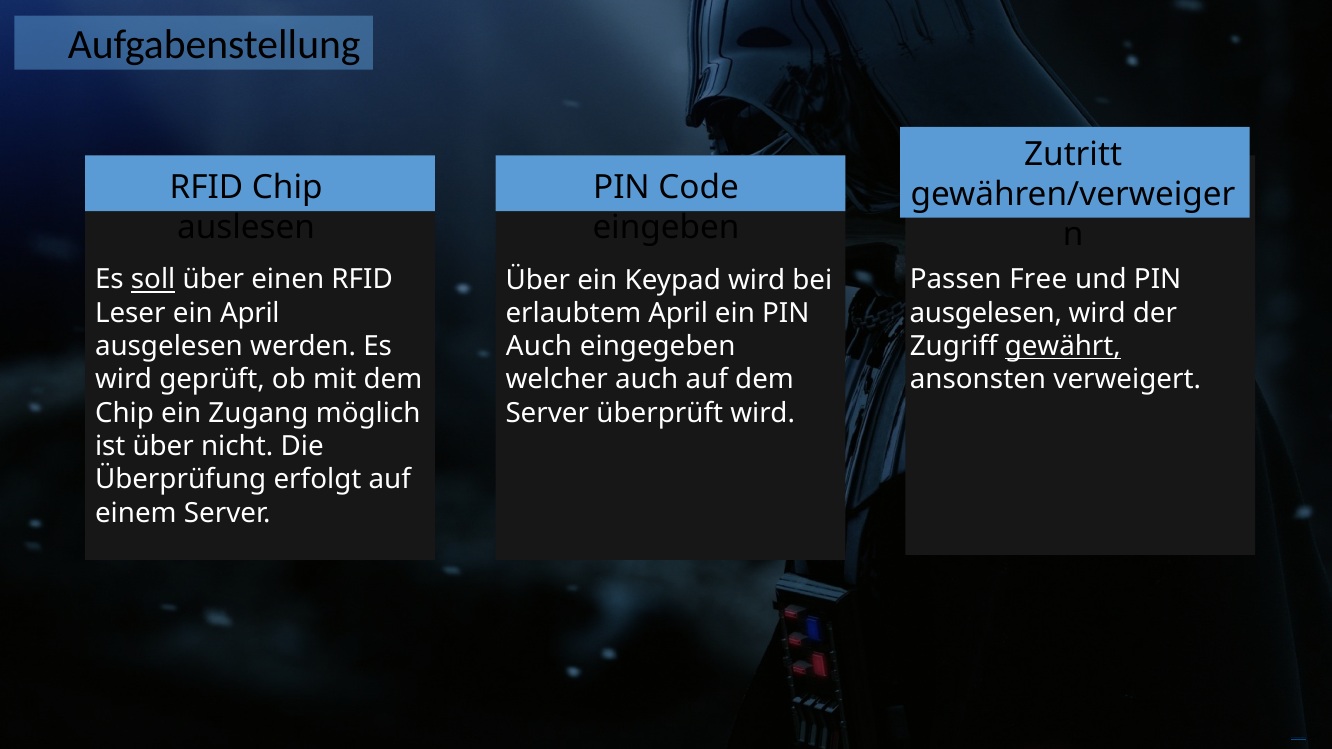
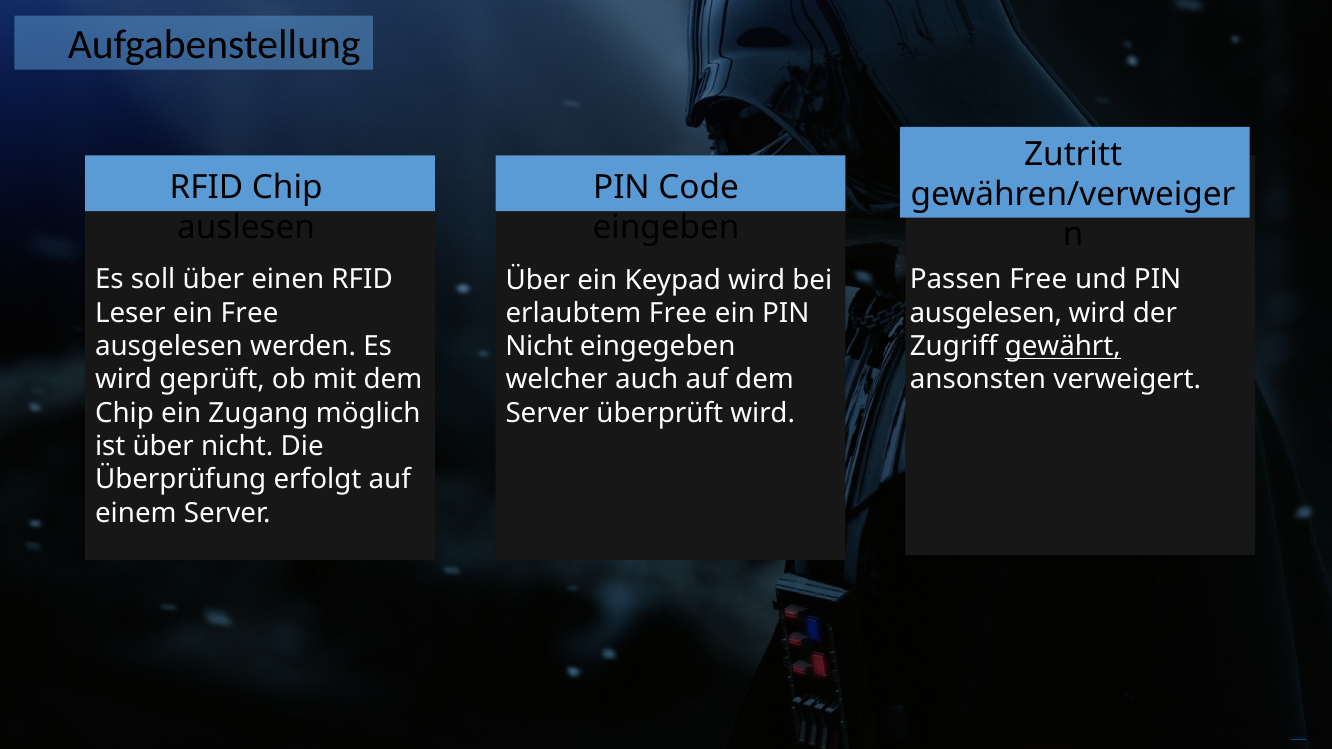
soll underline: present -> none
ein April: April -> Free
erlaubtem April: April -> Free
Auch at (539, 347): Auch -> Nicht
